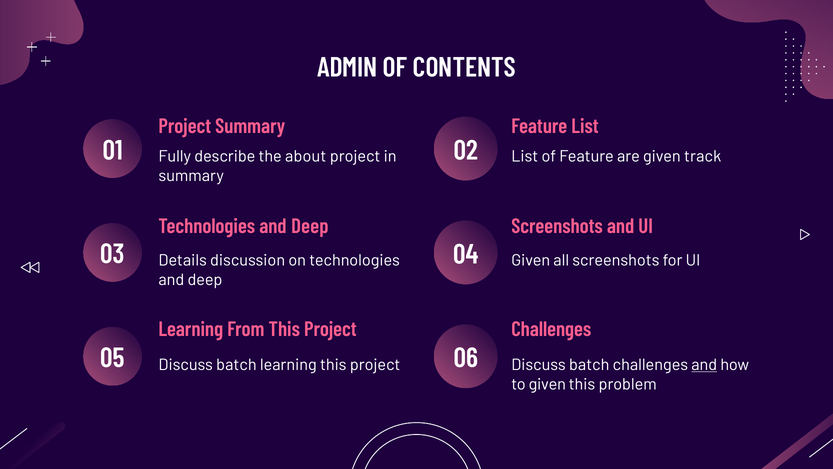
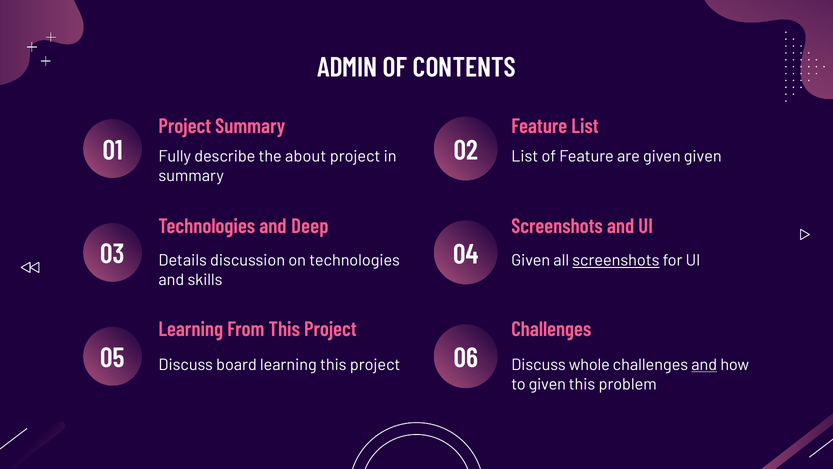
given track: track -> given
screenshots at (616, 260) underline: none -> present
deep at (205, 280): deep -> skills
batch at (236, 364): batch -> board
project Discuss batch: batch -> whole
